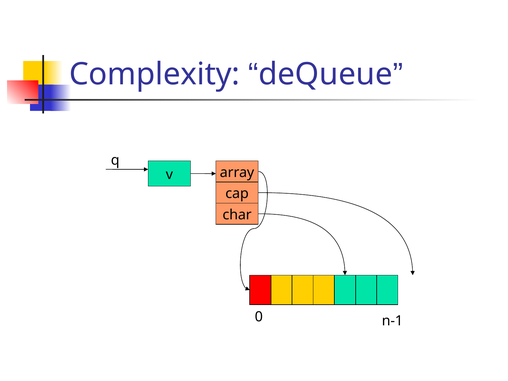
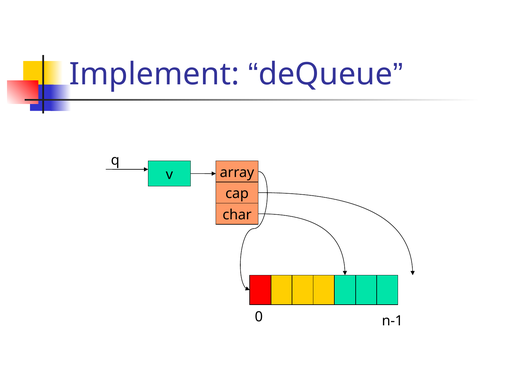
Complexity: Complexity -> Implement
